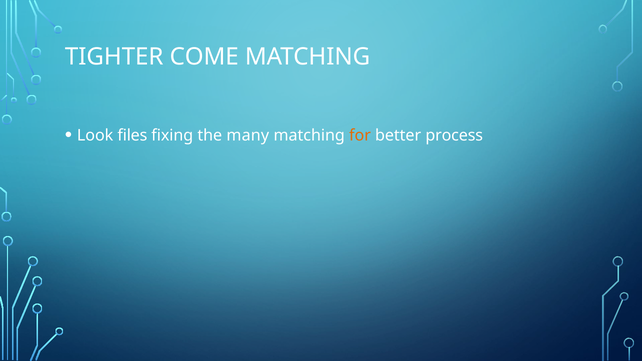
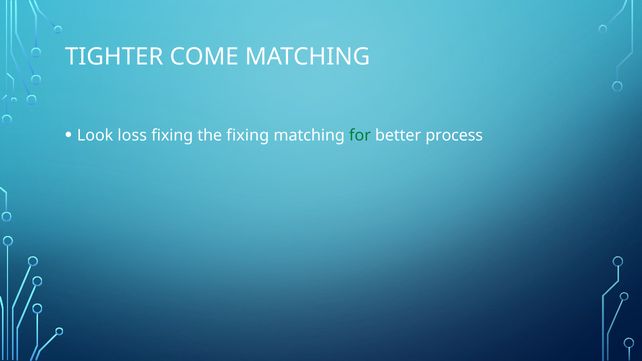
files: files -> loss
the many: many -> fixing
for colour: orange -> green
